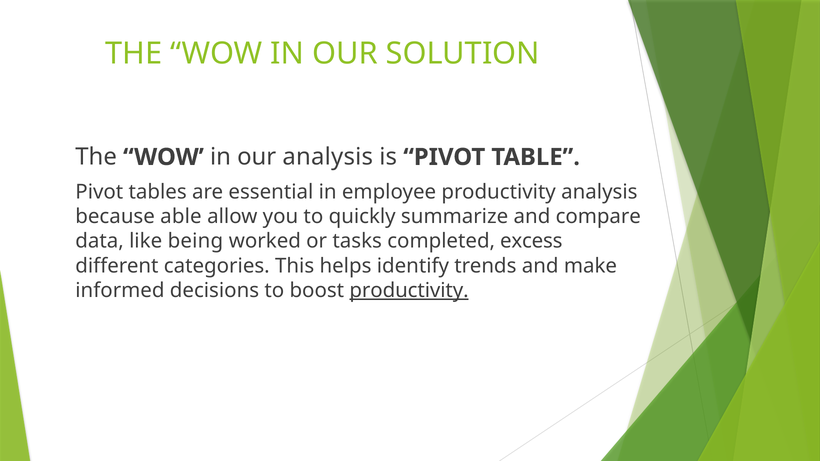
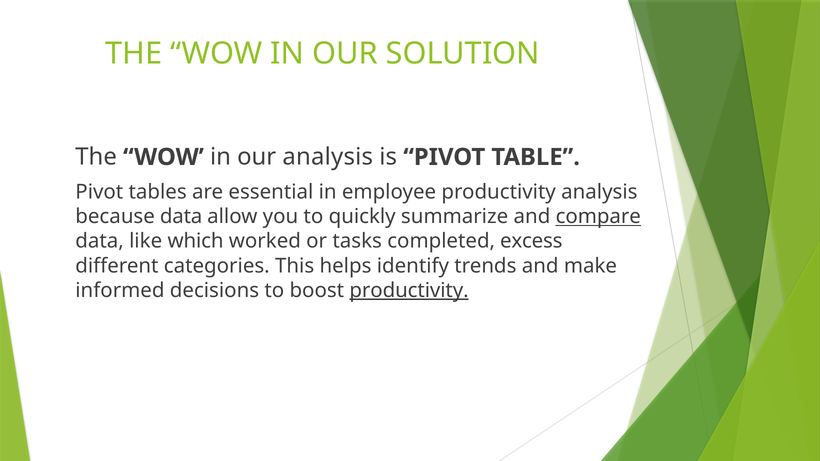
because able: able -> data
compare underline: none -> present
being: being -> which
